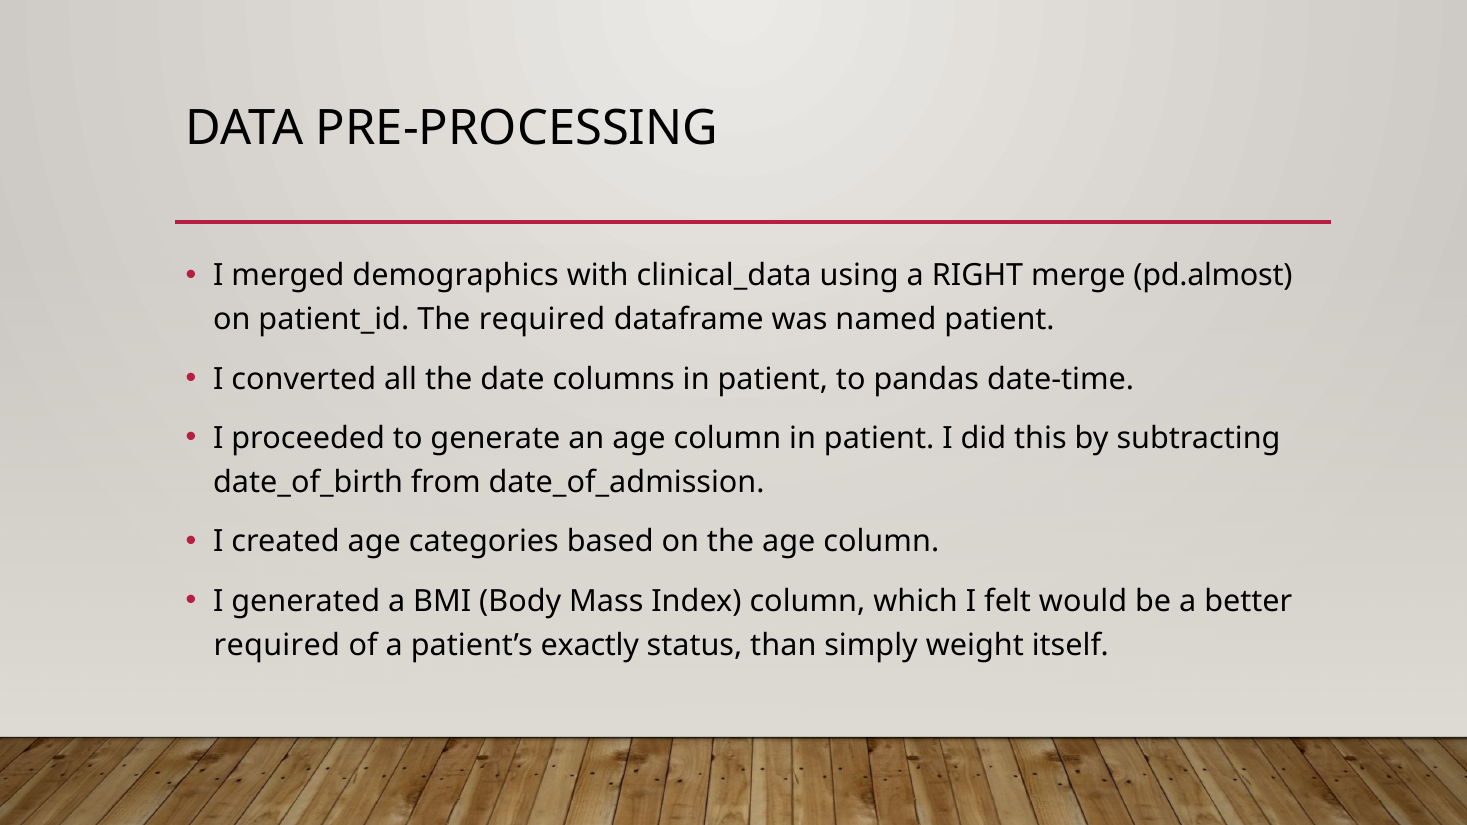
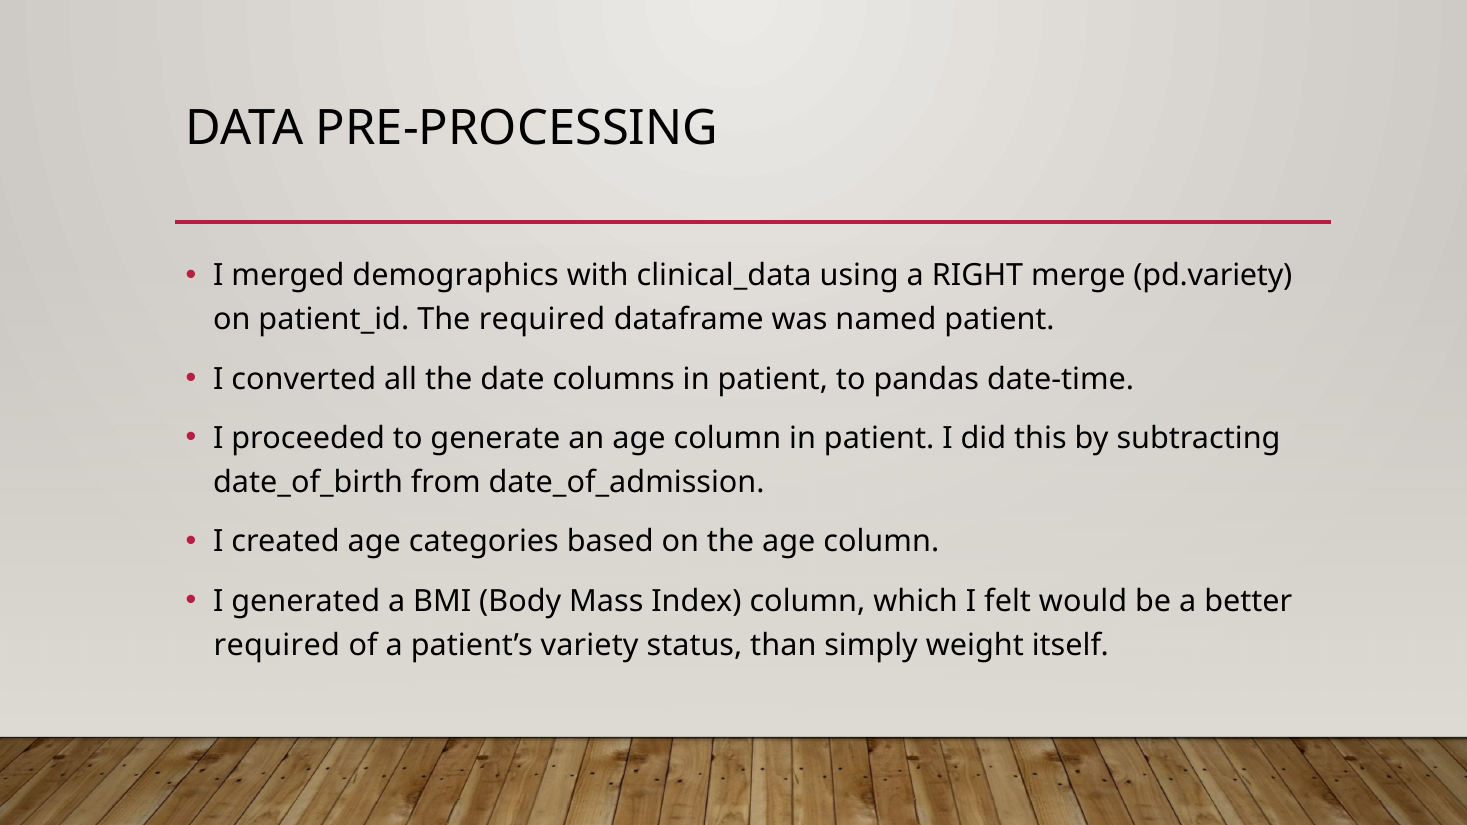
pd.almost: pd.almost -> pd.variety
exactly: exactly -> variety
